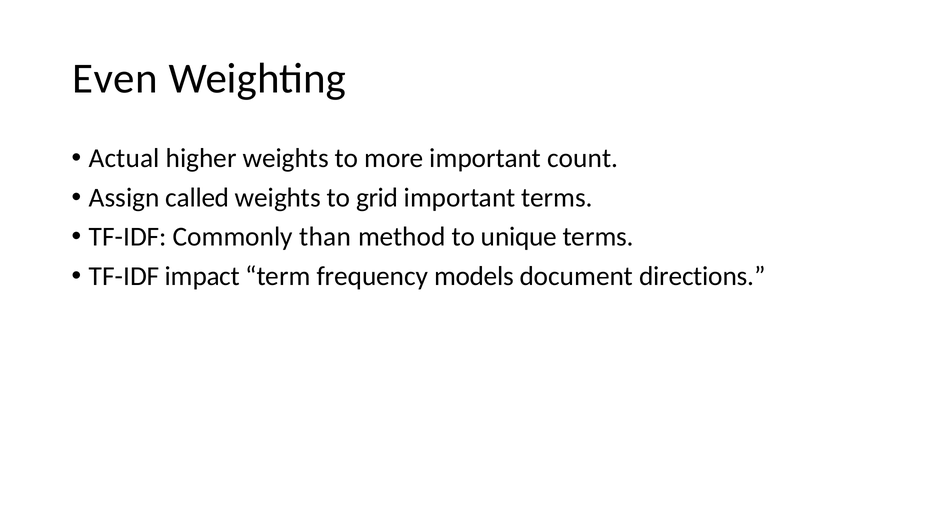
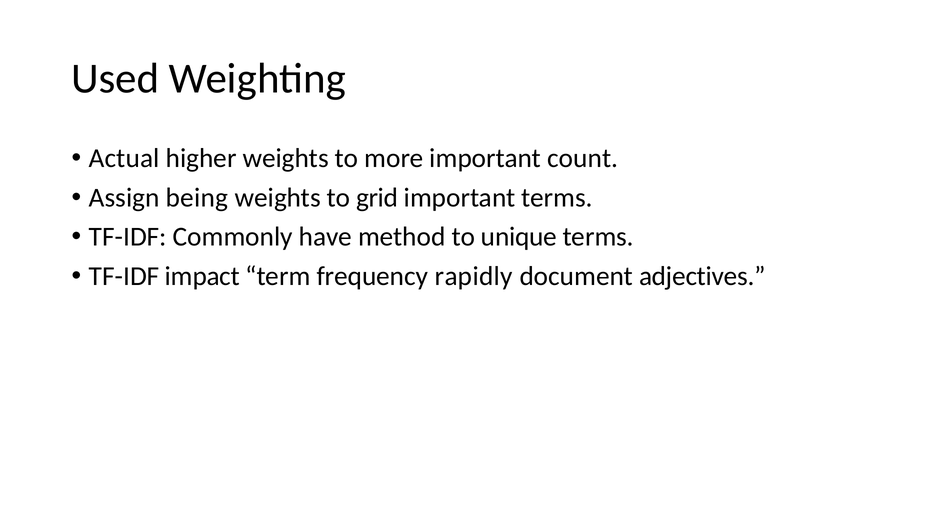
Even: Even -> Used
called: called -> being
than: than -> have
models: models -> rapidly
directions: directions -> adjectives
